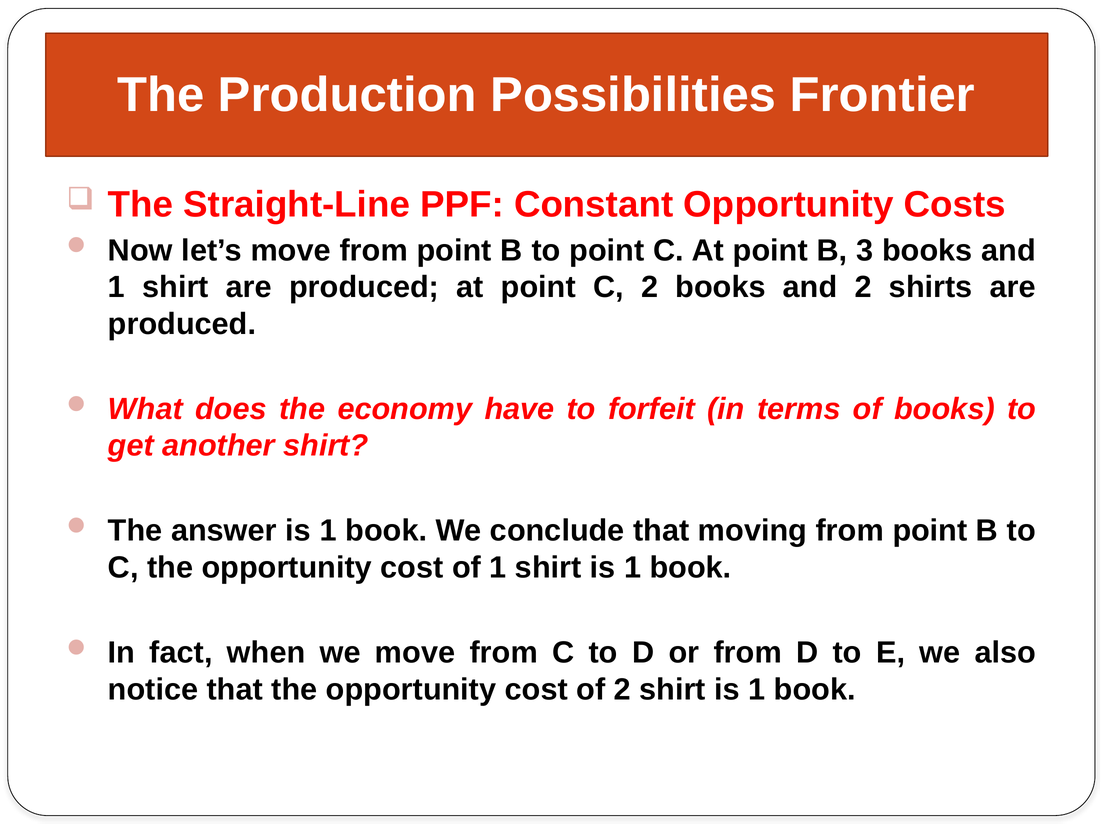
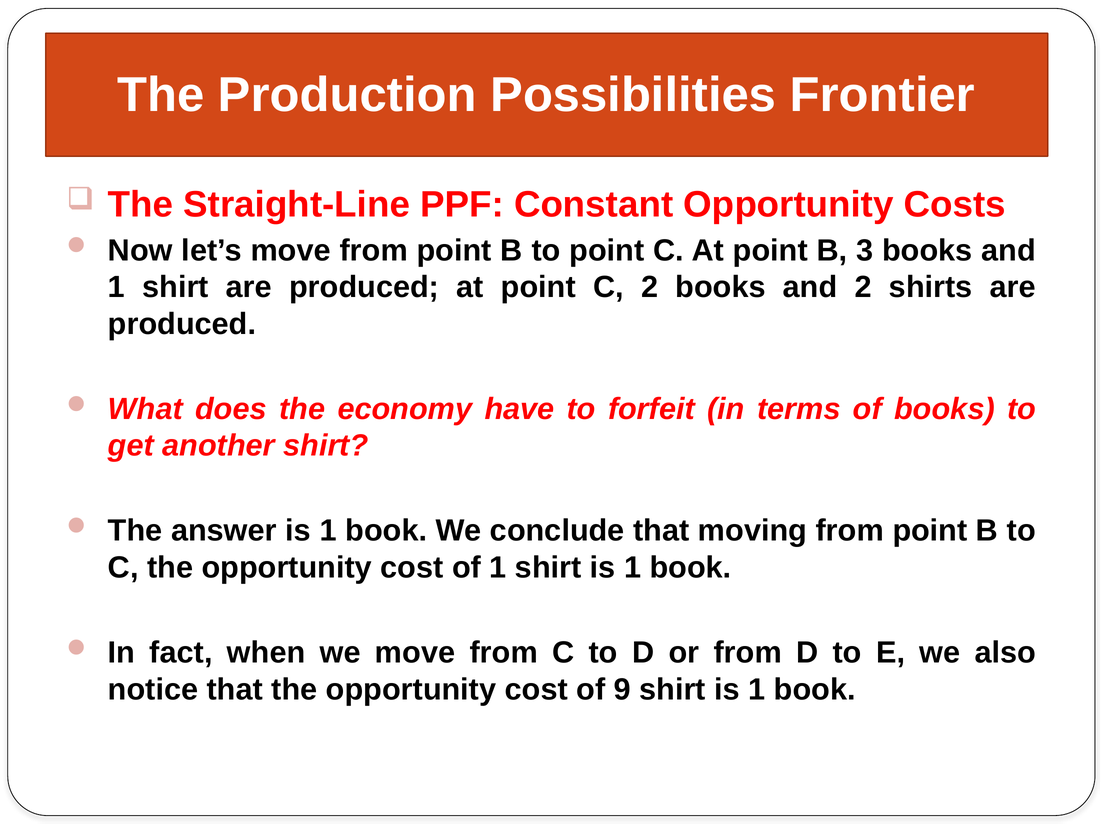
of 2: 2 -> 9
